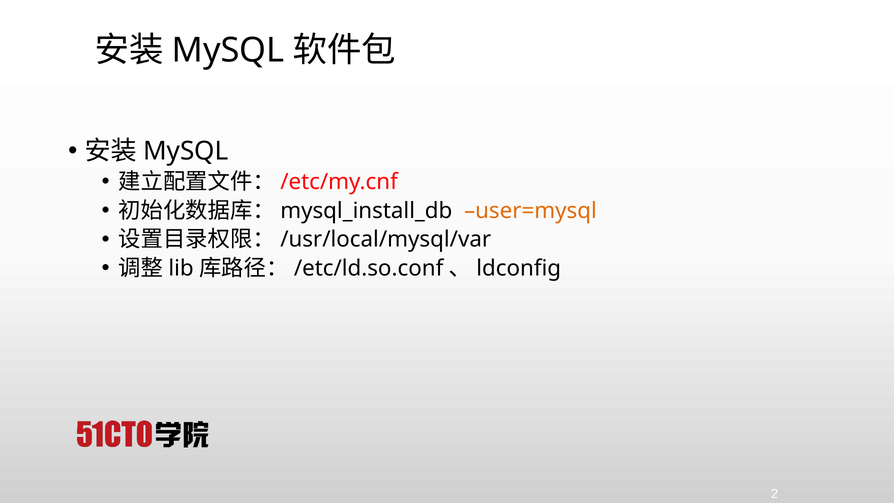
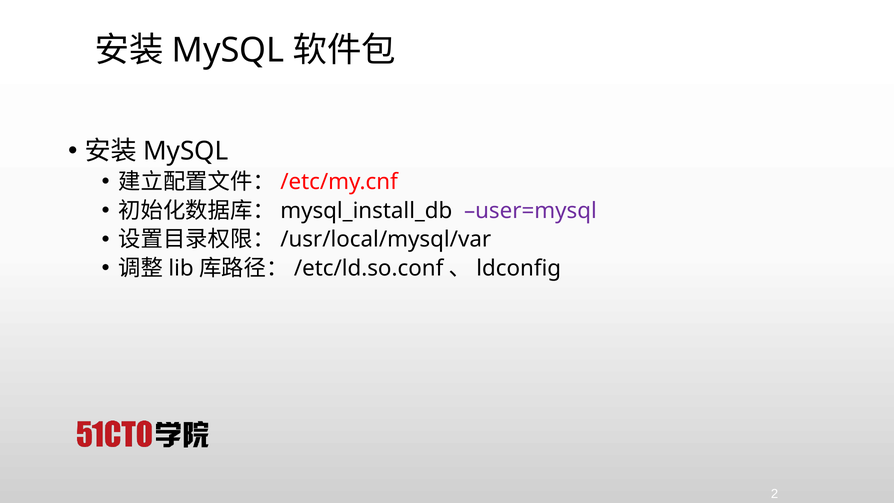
user=mysql colour: orange -> purple
